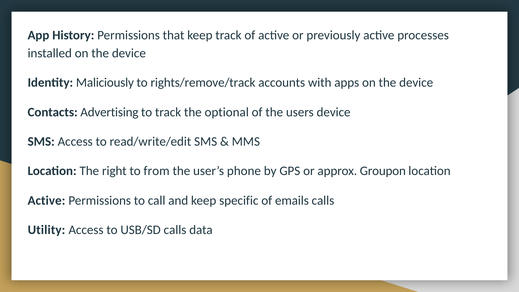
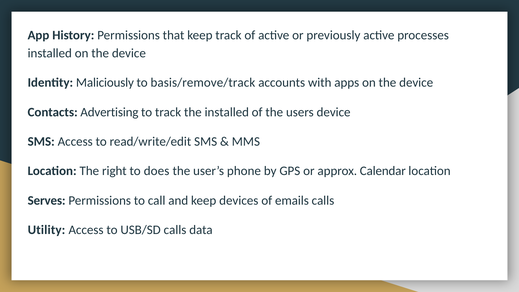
rights/remove/track: rights/remove/track -> basis/remove/track
the optional: optional -> installed
from: from -> does
Groupon: Groupon -> Calendar
Active at (46, 200): Active -> Serves
specific: specific -> devices
